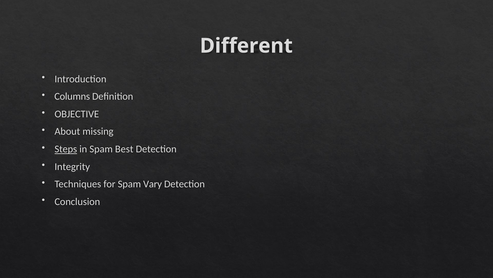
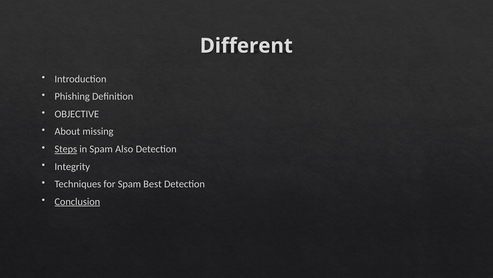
Columns: Columns -> Phishing
Best: Best -> Also
Vary: Vary -> Best
Conclusion underline: none -> present
